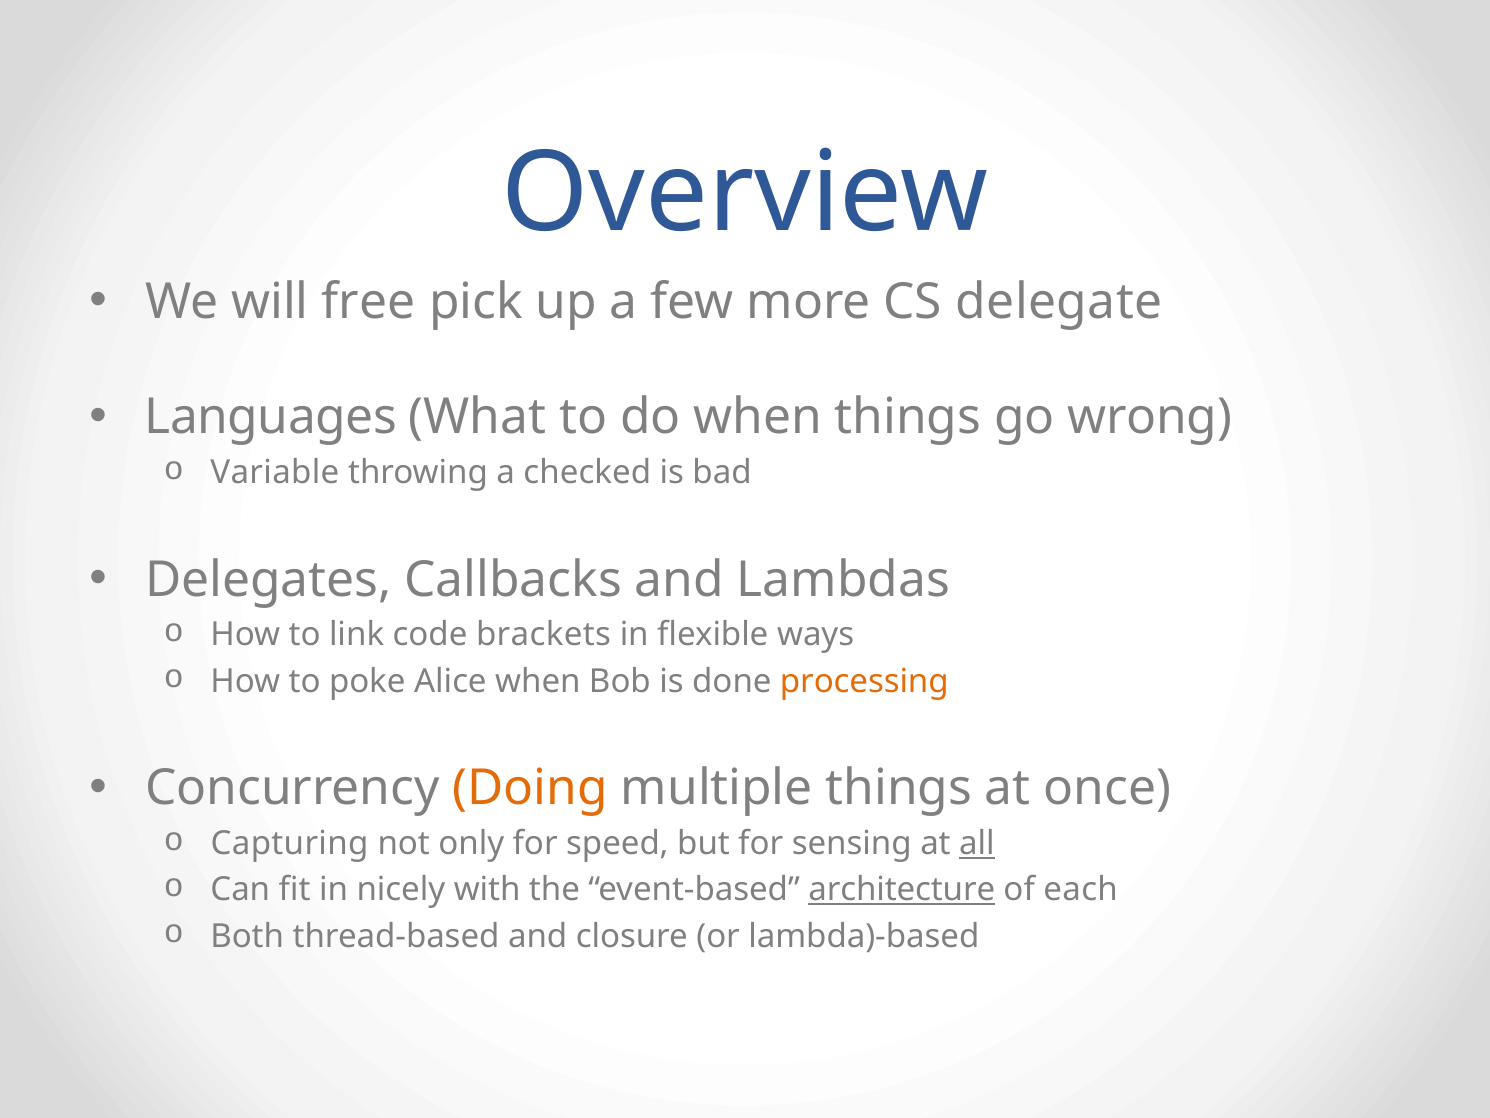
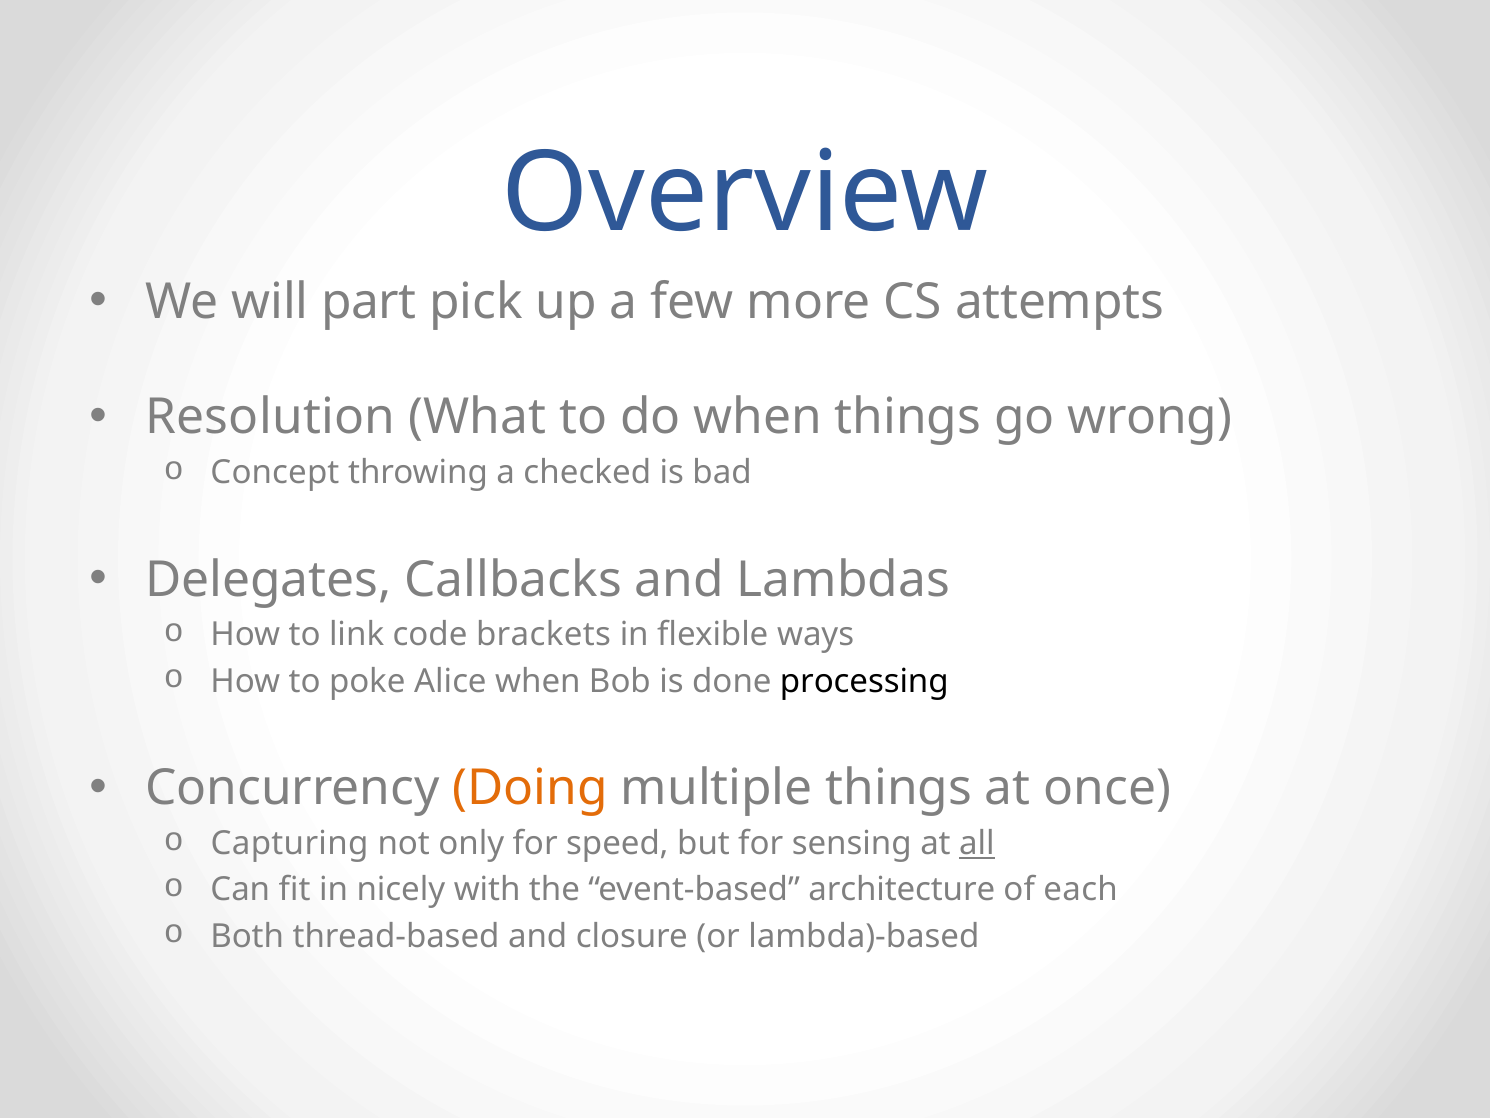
free: free -> part
delegate: delegate -> attempts
Languages: Languages -> Resolution
Variable: Variable -> Concept
processing colour: orange -> black
architecture underline: present -> none
